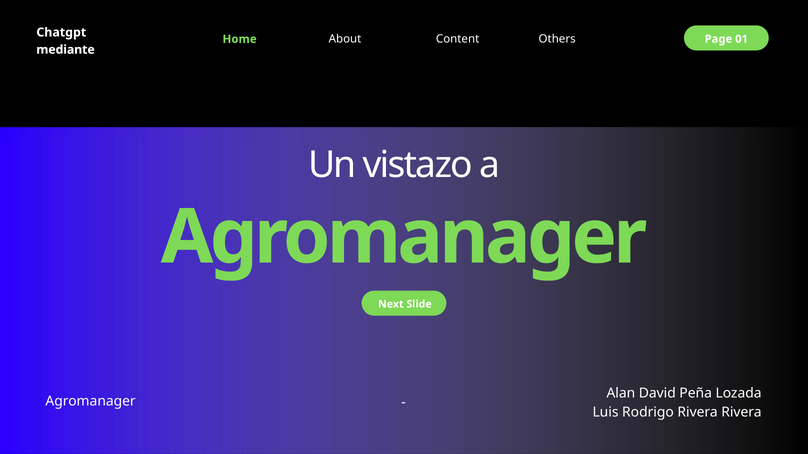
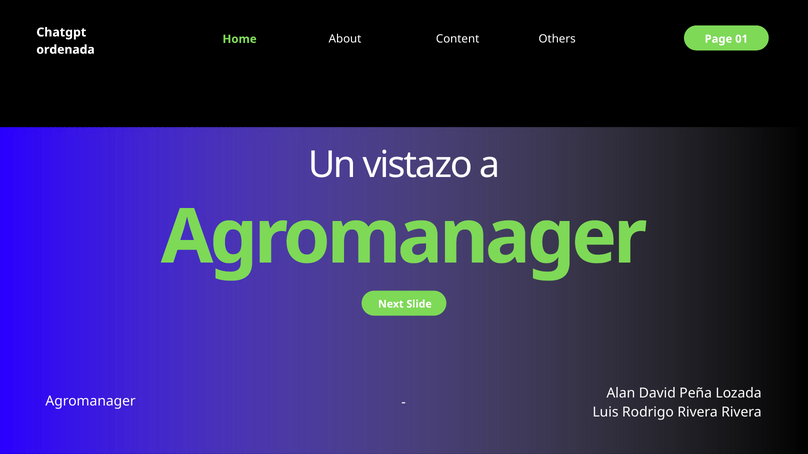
mediante: mediante -> ordenada
